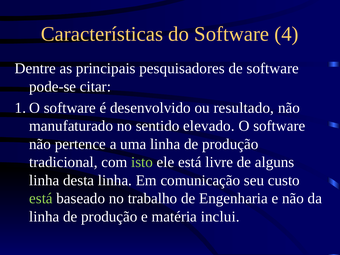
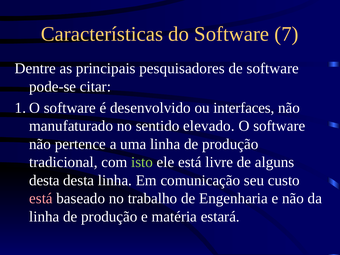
4: 4 -> 7
resultado: resultado -> interfaces
linha at (44, 180): linha -> desta
está at (41, 198) colour: light green -> pink
inclui: inclui -> estará
